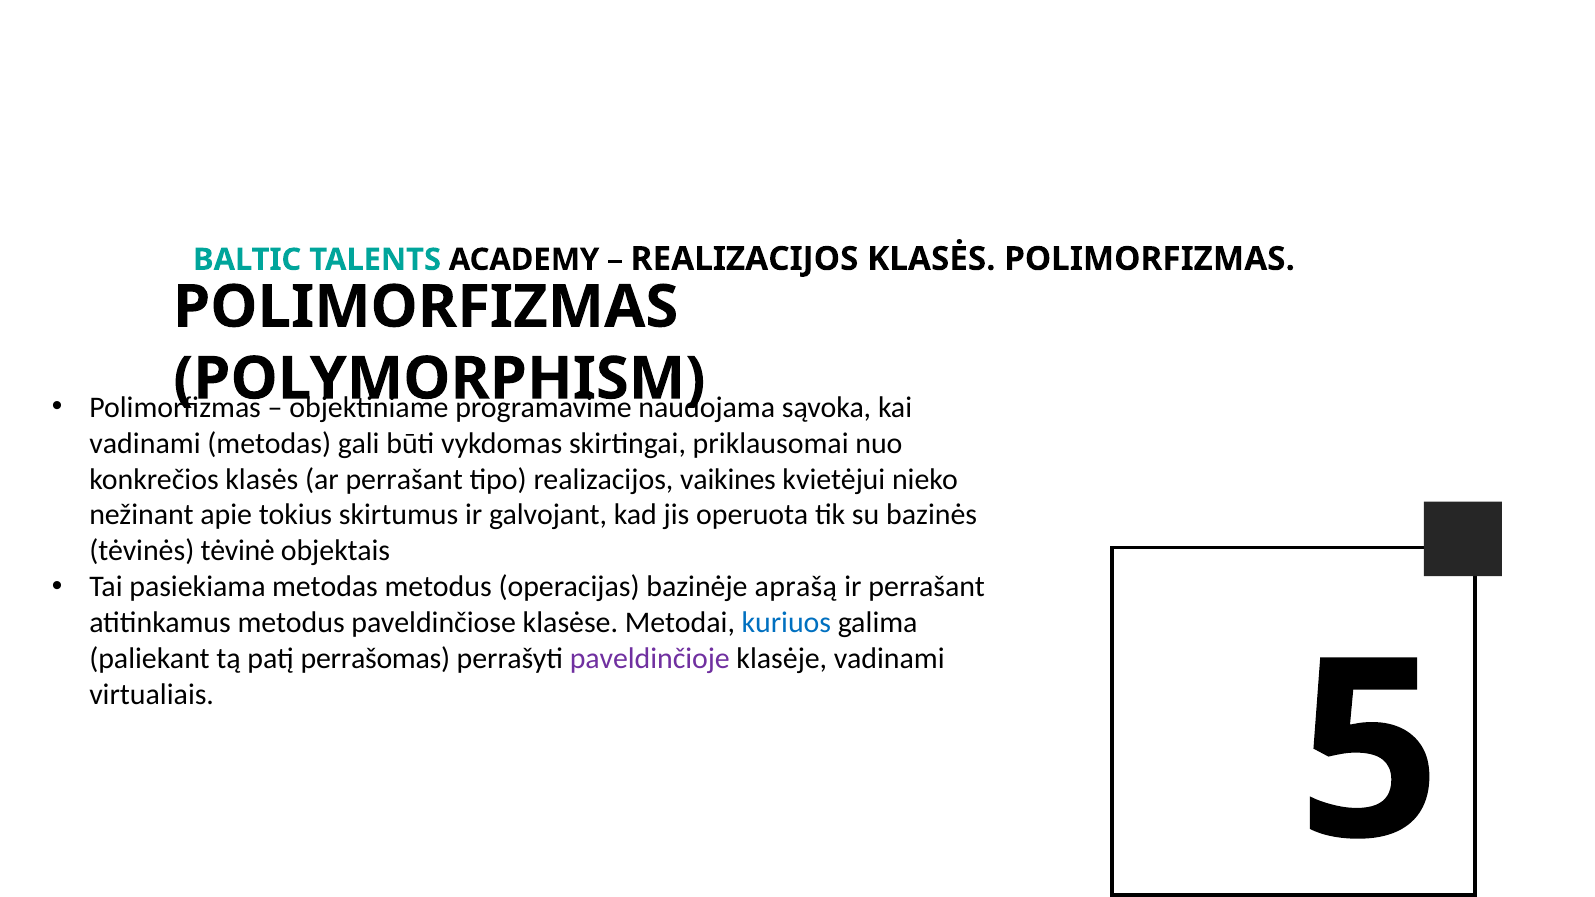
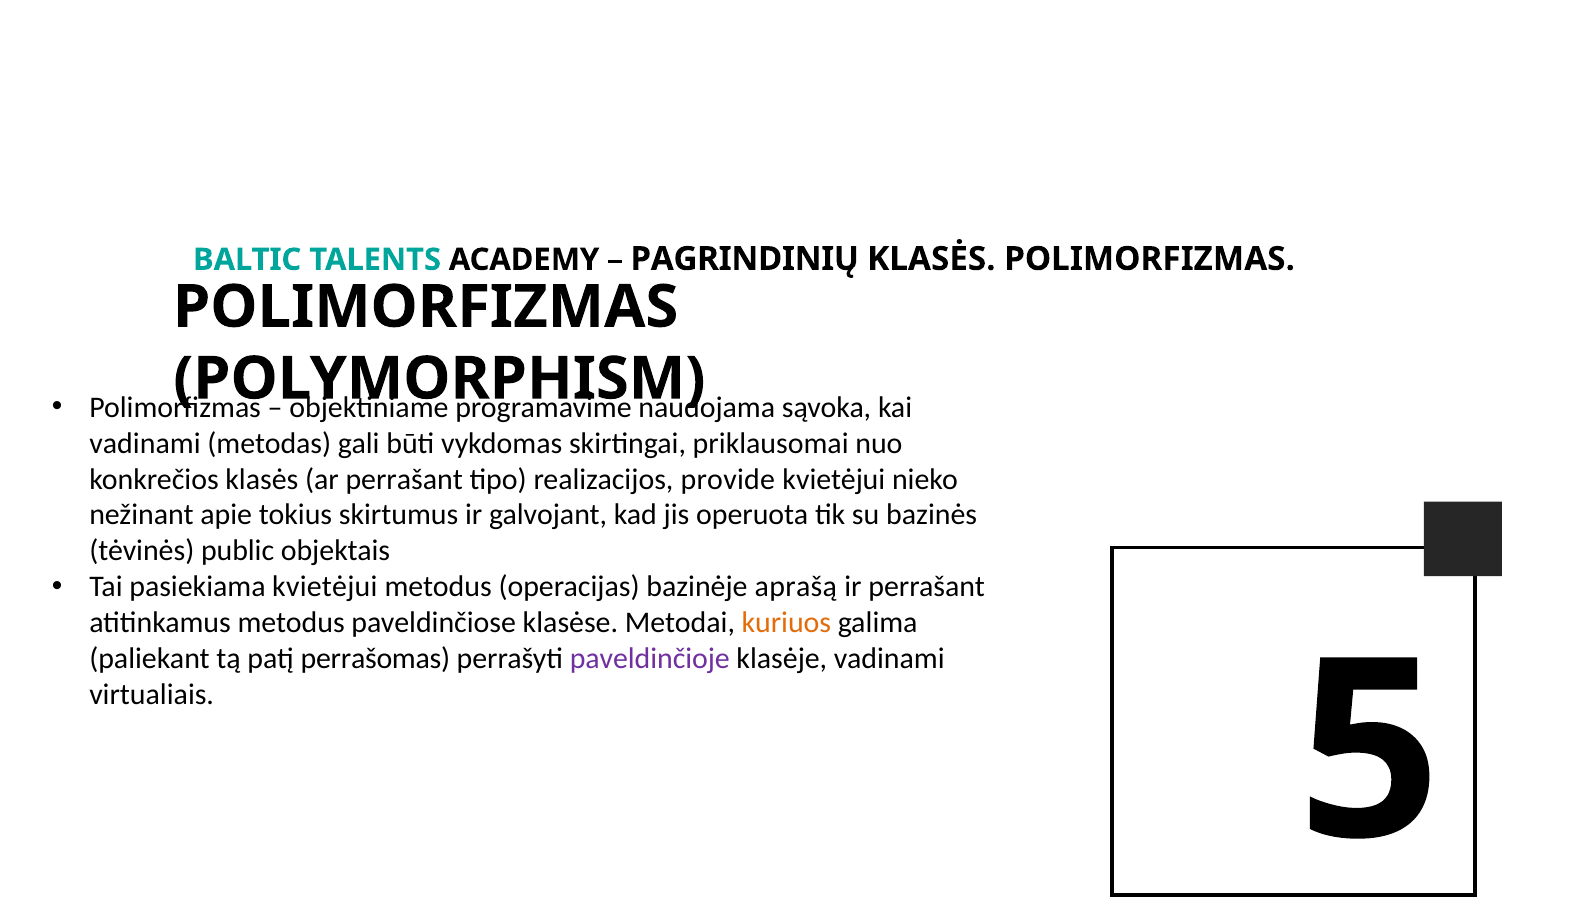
REALIZACIJOS at (745, 259): REALIZACIJOS -> PAGRINDINIŲ
vaikines: vaikines -> provide
tėvinė: tėvinė -> public
pasiekiama metodas: metodas -> kvietėjui
kuriuos colour: blue -> orange
